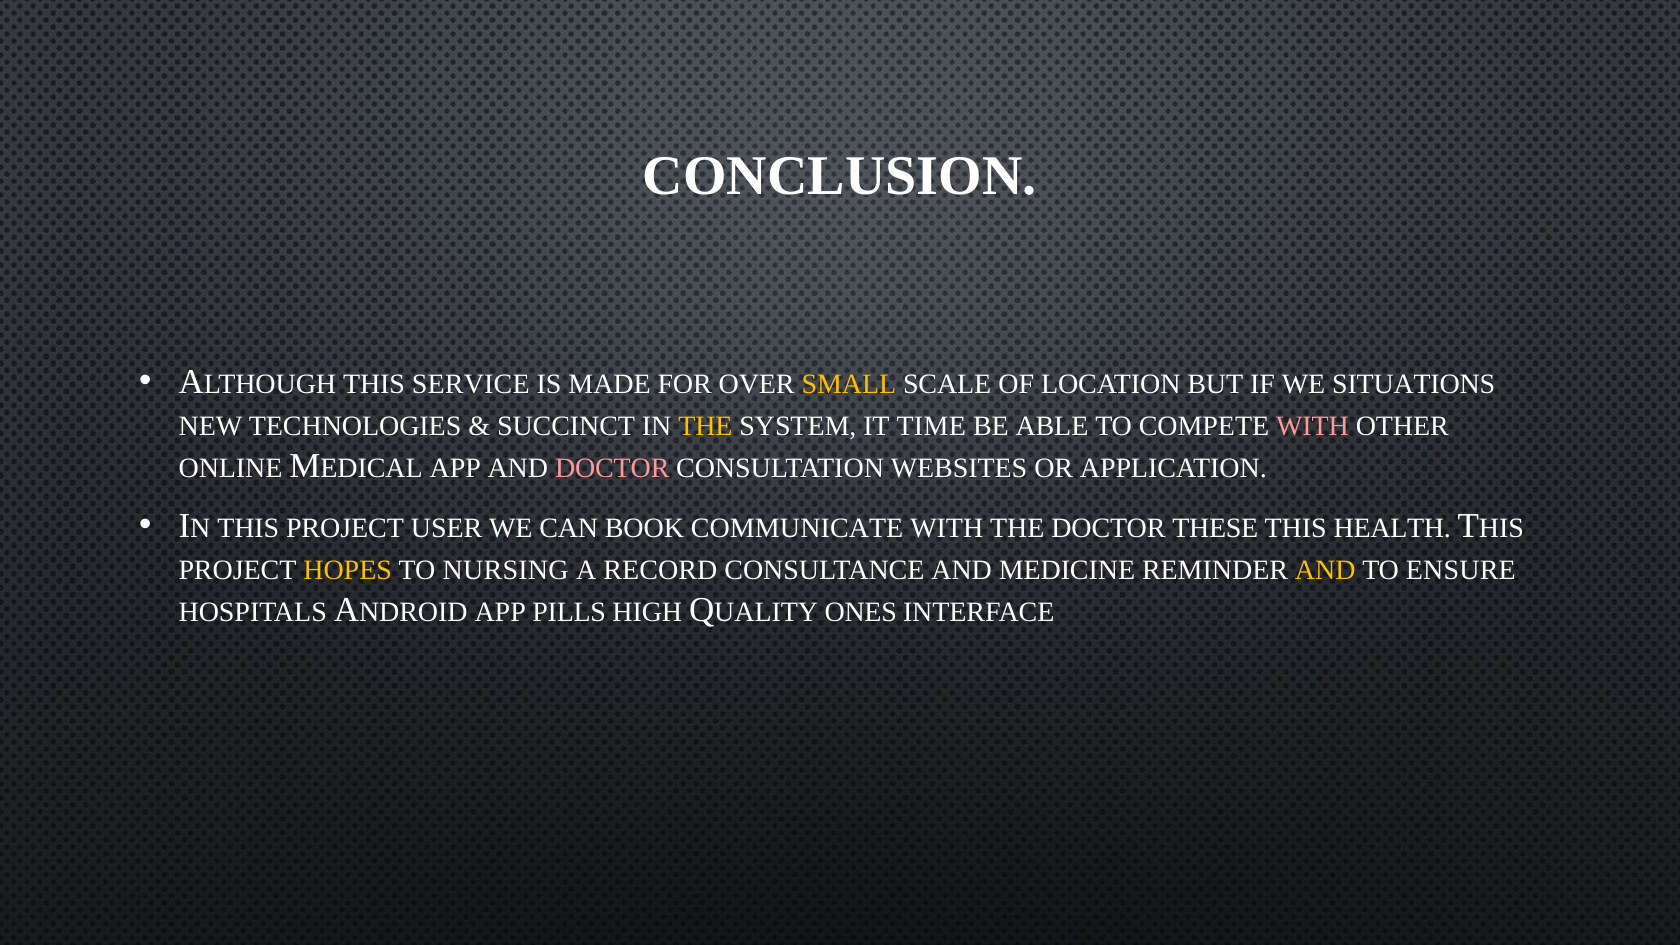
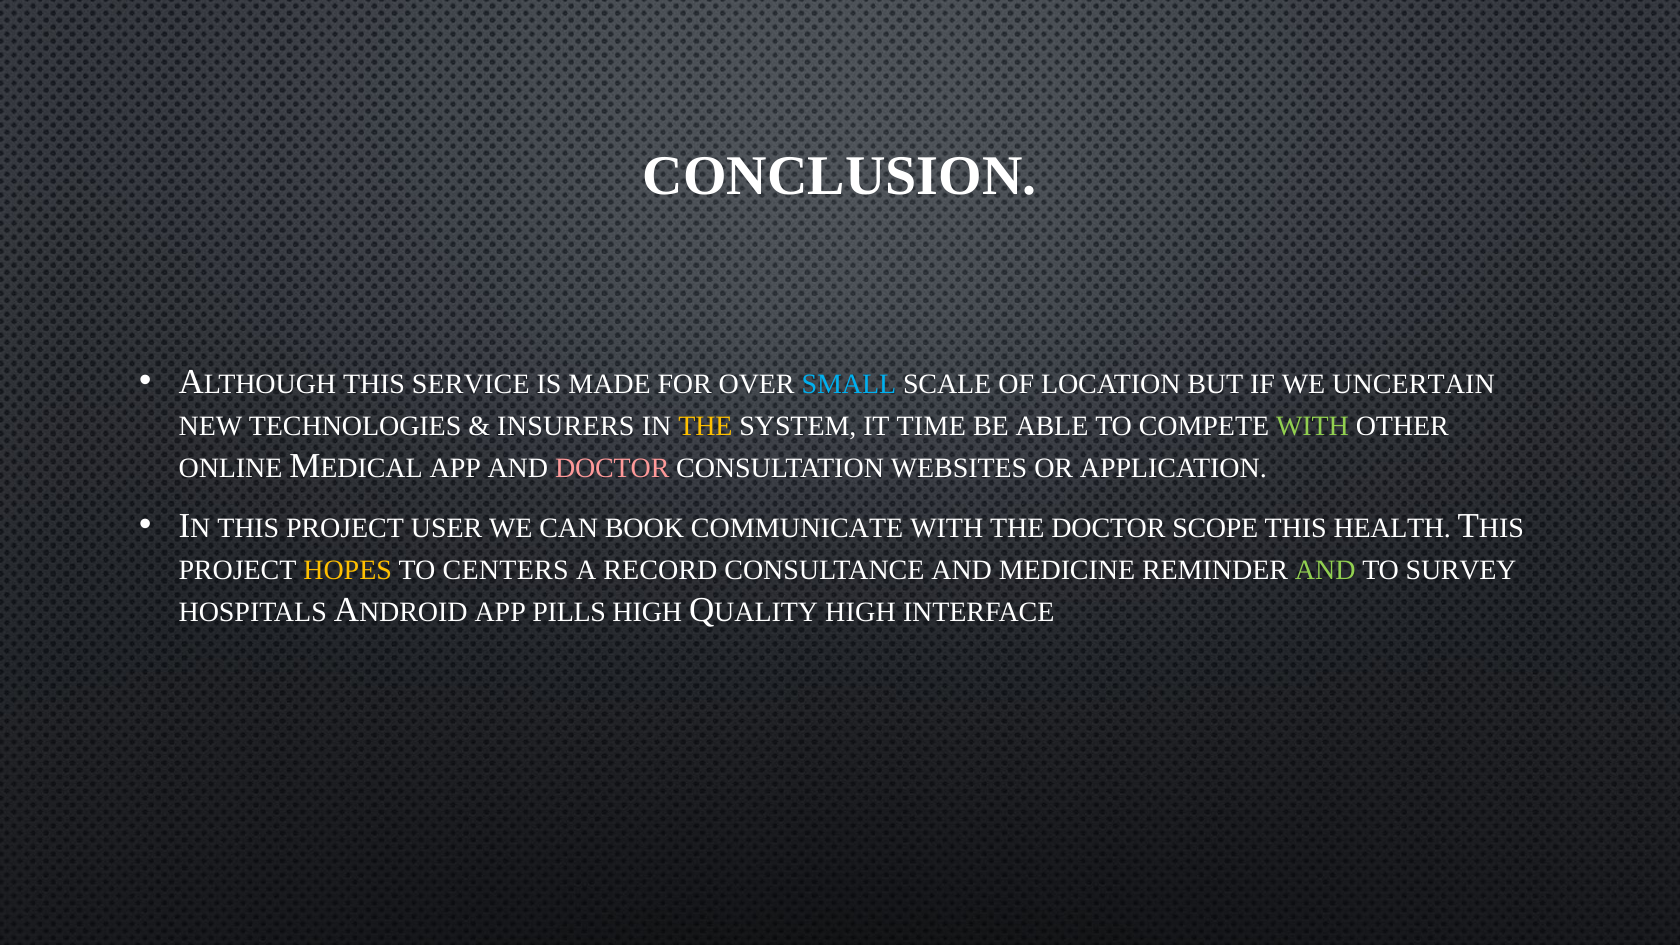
SMALL colour: yellow -> light blue
SITUATIONS: SITUATIONS -> UNCERTAIN
SUCCINCT: SUCCINCT -> INSURERS
WITH at (1312, 426) colour: pink -> light green
THESE: THESE -> SCOPE
NURSING: NURSING -> CENTERS
AND at (1325, 570) colour: yellow -> light green
ENSURE: ENSURE -> SURVEY
ONES at (861, 612): ONES -> HIGH
